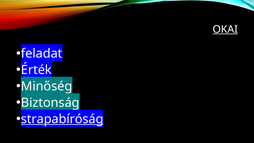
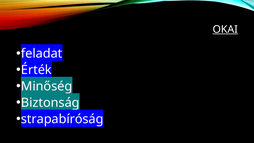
strapabíróság underline: present -> none
